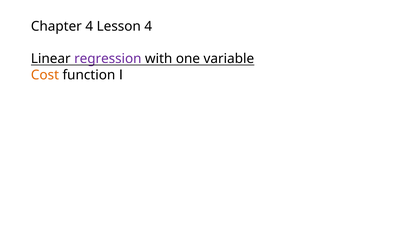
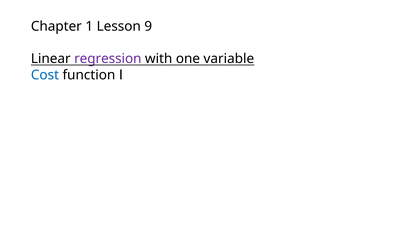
Chapter 4: 4 -> 1
Lesson 4: 4 -> 9
Cost colour: orange -> blue
